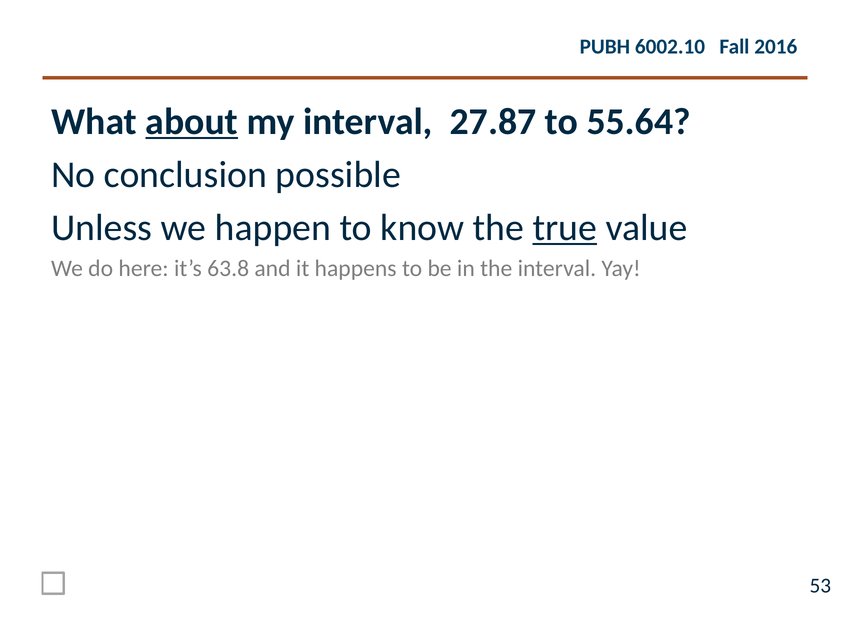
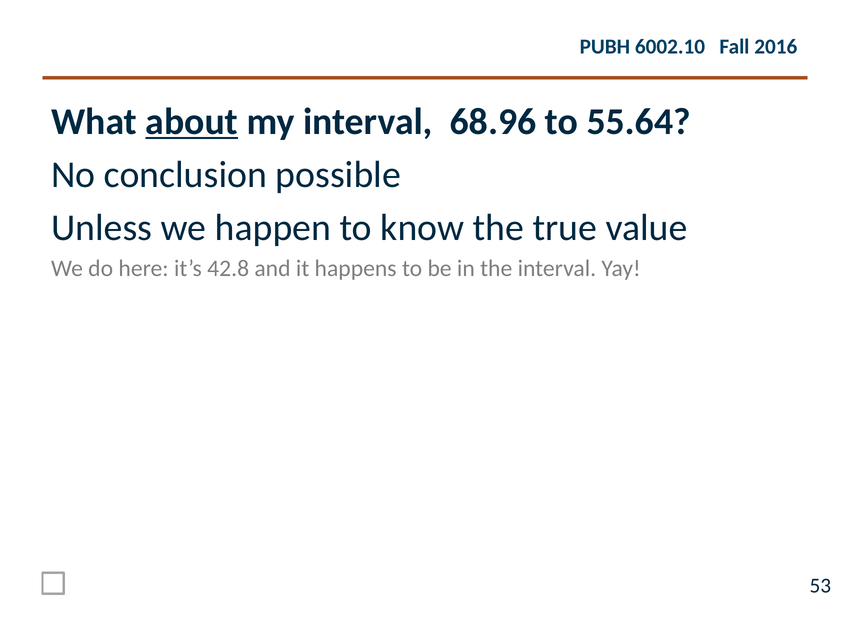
27.87: 27.87 -> 68.96
true underline: present -> none
63.8: 63.8 -> 42.8
